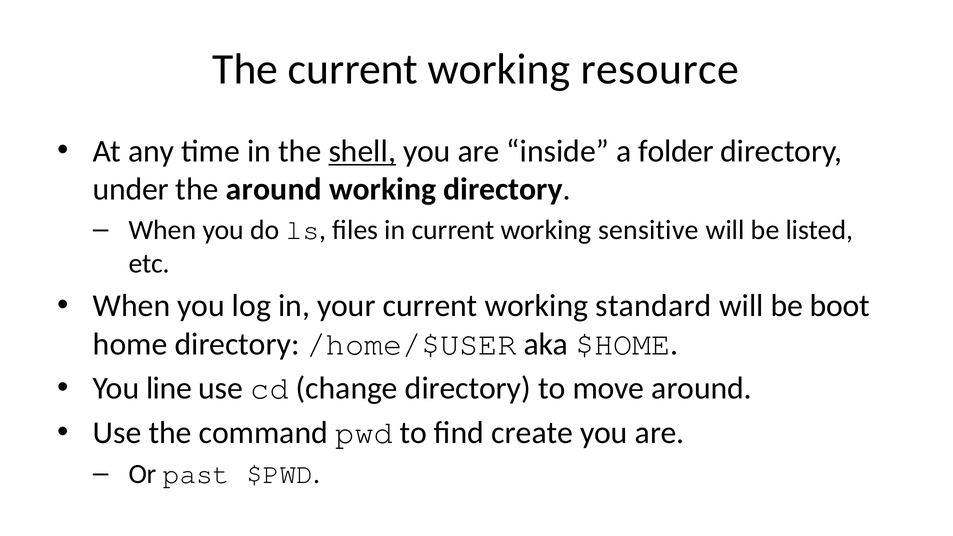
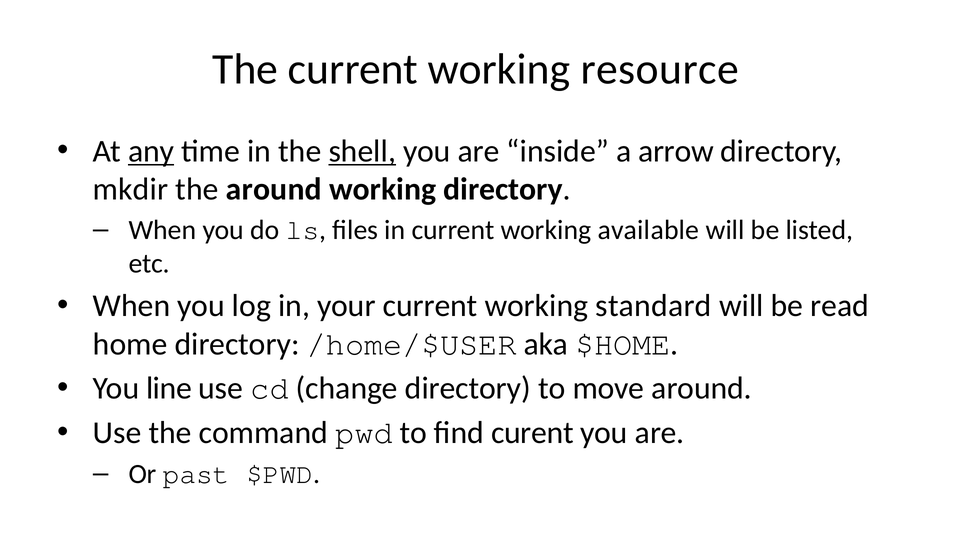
any underline: none -> present
folder: folder -> arrow
under: under -> mkdir
sensitive: sensitive -> available
boot: boot -> read
create: create -> curent
